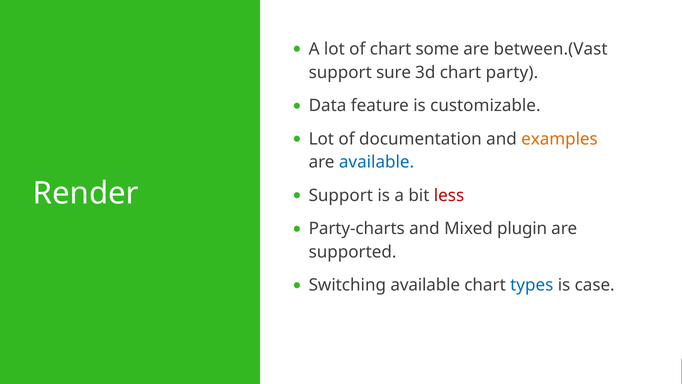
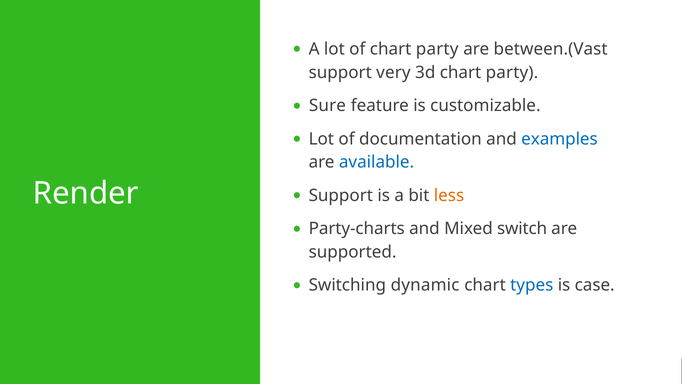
of chart some: some -> party
sure: sure -> very
Data: Data -> Sure
examples colour: orange -> blue
less colour: red -> orange
plugin: plugin -> switch
Switching available: available -> dynamic
